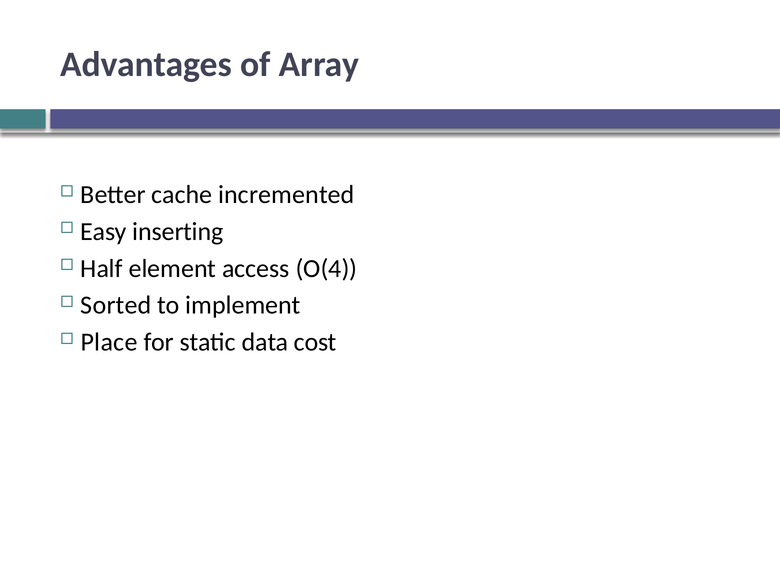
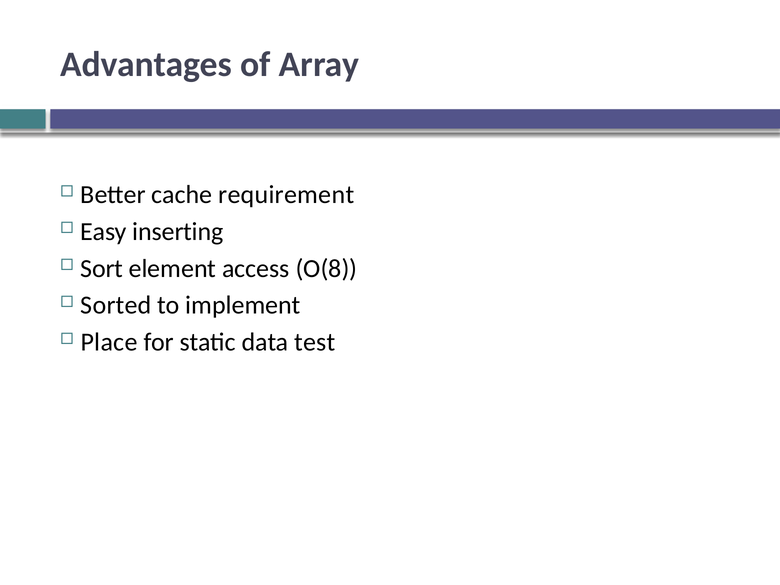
incremented: incremented -> requirement
Half: Half -> Sort
O(4: O(4 -> O(8
cost: cost -> test
